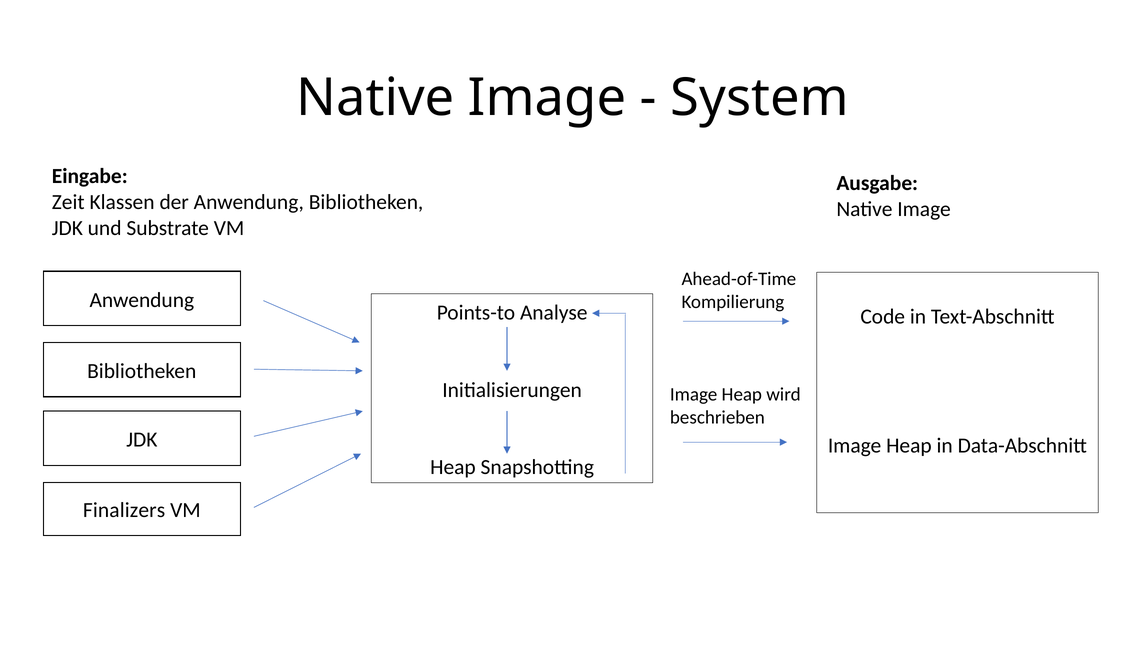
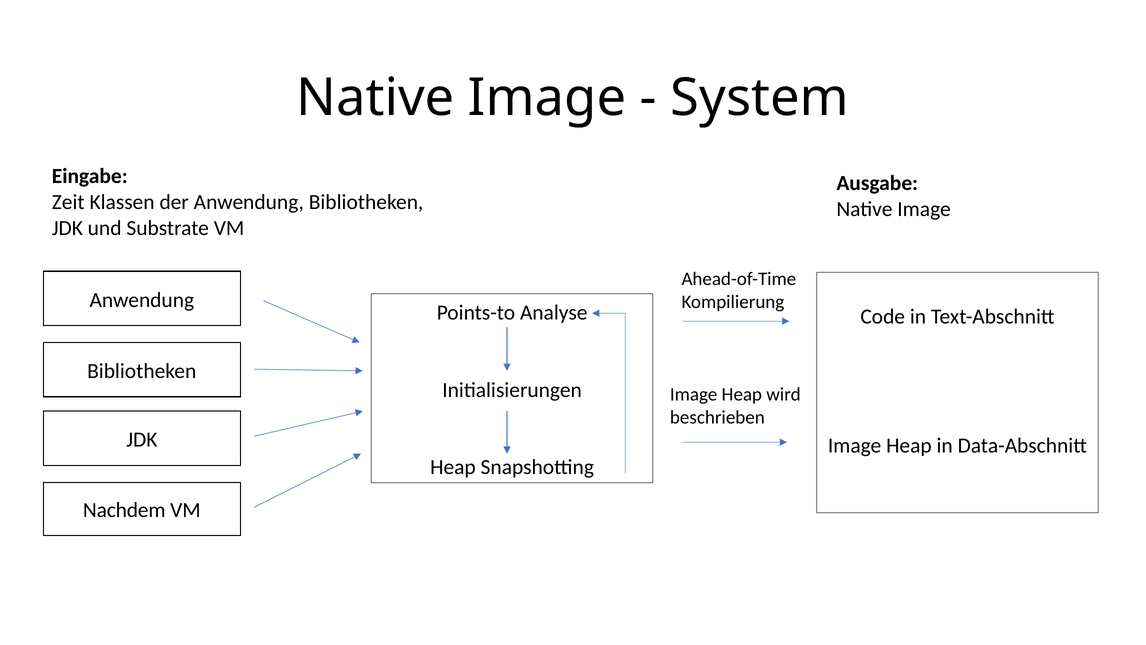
Finalizers: Finalizers -> Nachdem
